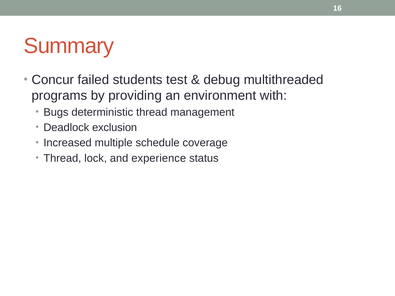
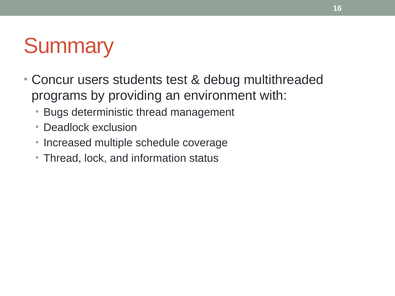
failed: failed -> users
experience: experience -> information
